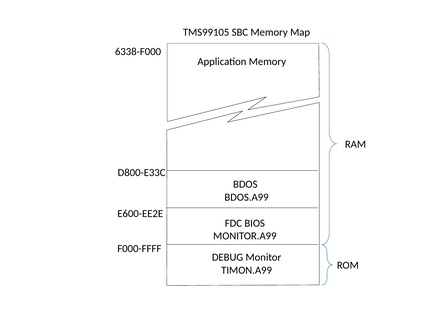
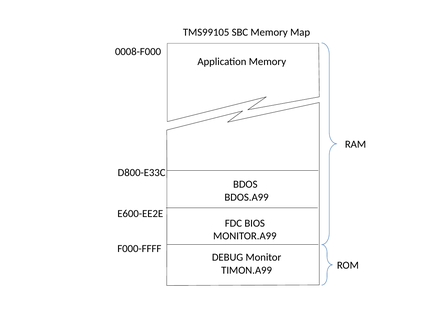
6338-F000: 6338-F000 -> 0008-F000
